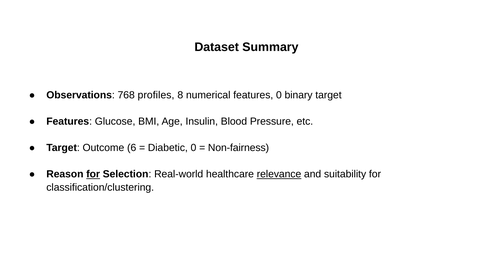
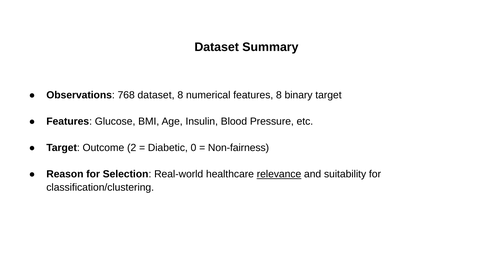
768 profiles: profiles -> dataset
features 0: 0 -> 8
6: 6 -> 2
for at (93, 174) underline: present -> none
